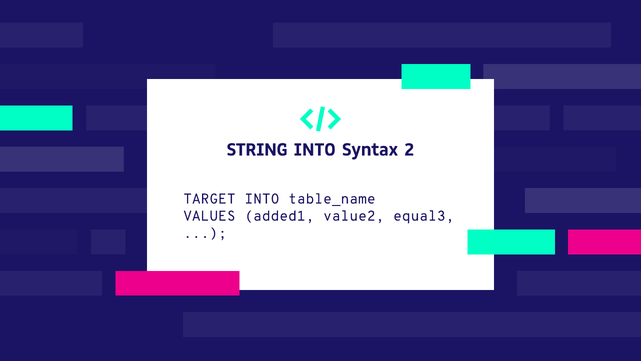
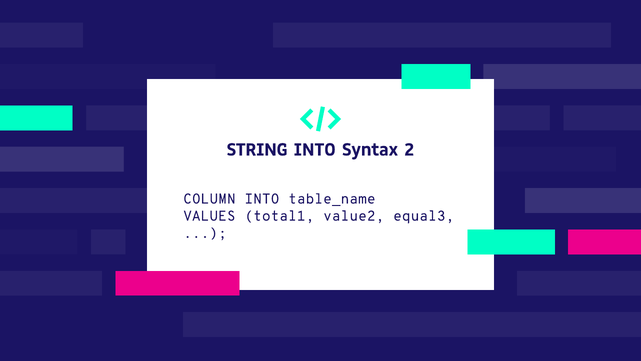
TARGET: TARGET -> COLUMN
added1: added1 -> total1
